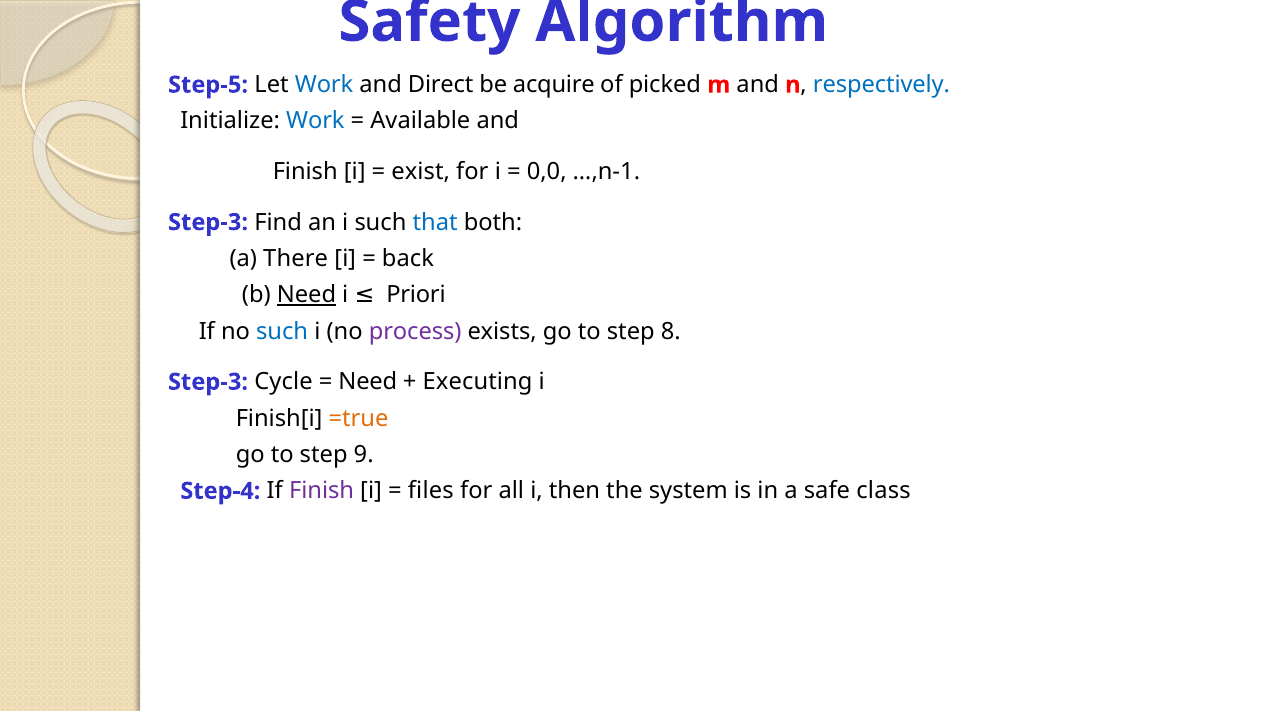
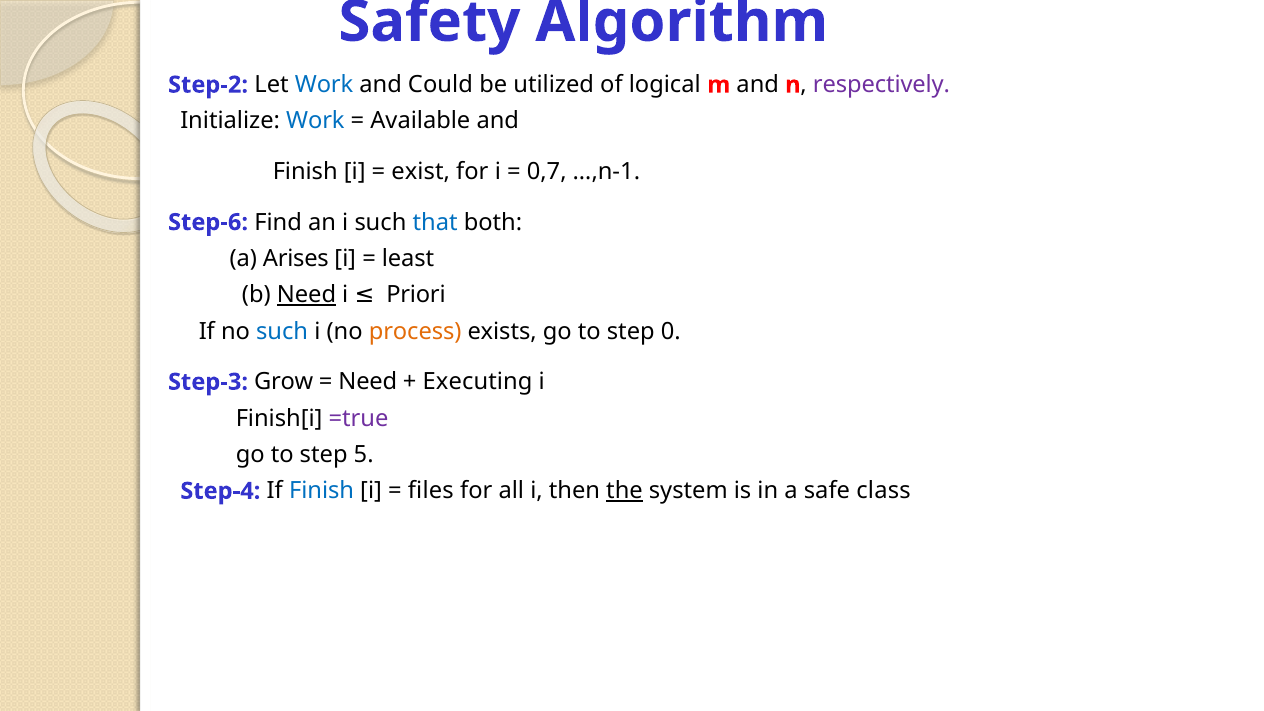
Step-5: Step-5 -> Step-2
Direct: Direct -> Could
acquire: acquire -> utilized
picked: picked -> logical
respectively colour: blue -> purple
0,0: 0,0 -> 0,7
Step-3 at (208, 222): Step-3 -> Step-6
There: There -> Arises
back: back -> least
process colour: purple -> orange
8: 8 -> 0
Cycle: Cycle -> Grow
=true colour: orange -> purple
9: 9 -> 5
Finish at (322, 491) colour: purple -> blue
the underline: none -> present
